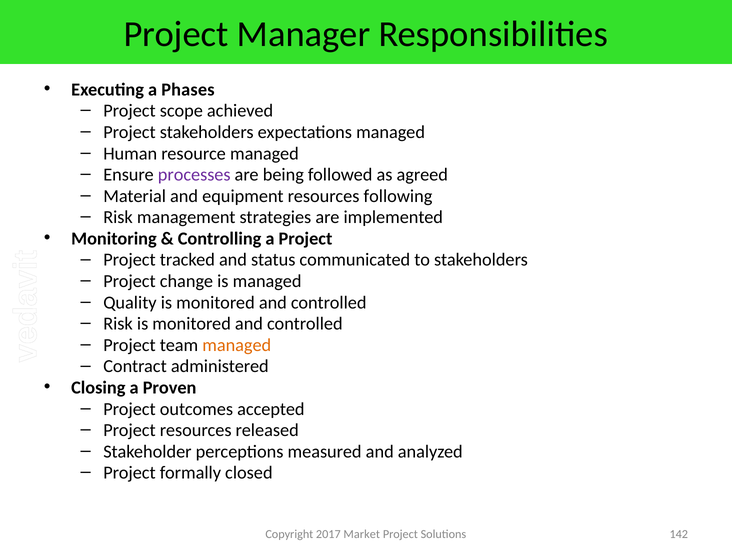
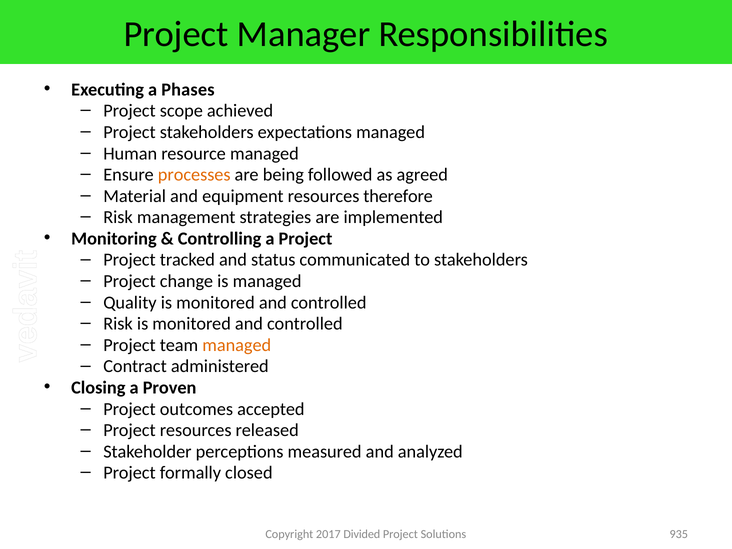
processes colour: purple -> orange
following: following -> therefore
Market: Market -> Divided
142: 142 -> 935
